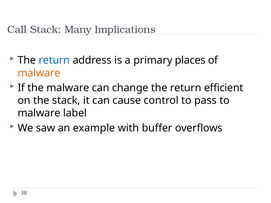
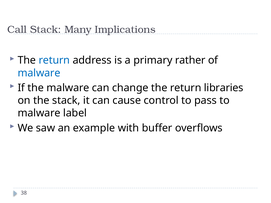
places: places -> rather
malware at (39, 73) colour: orange -> blue
efficient: efficient -> libraries
